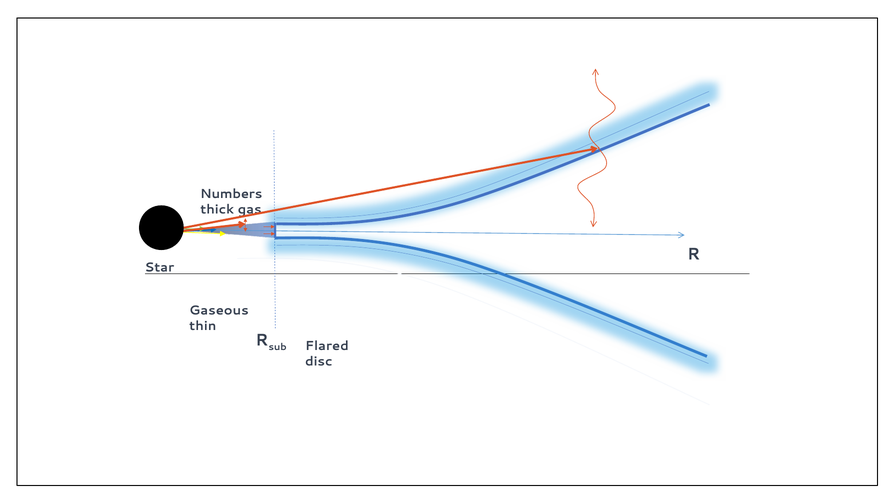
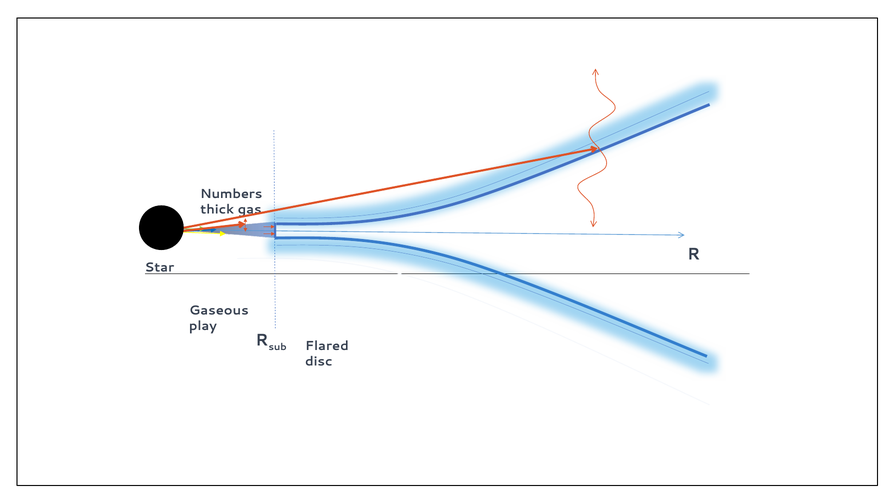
thin: thin -> play
